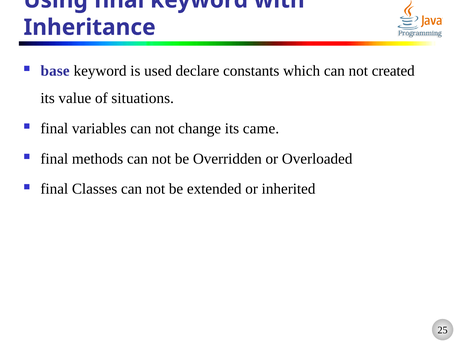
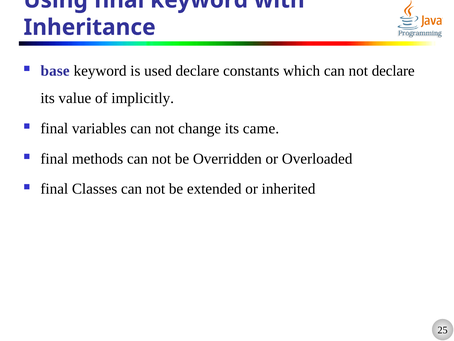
not created: created -> declare
situations: situations -> implicitly
